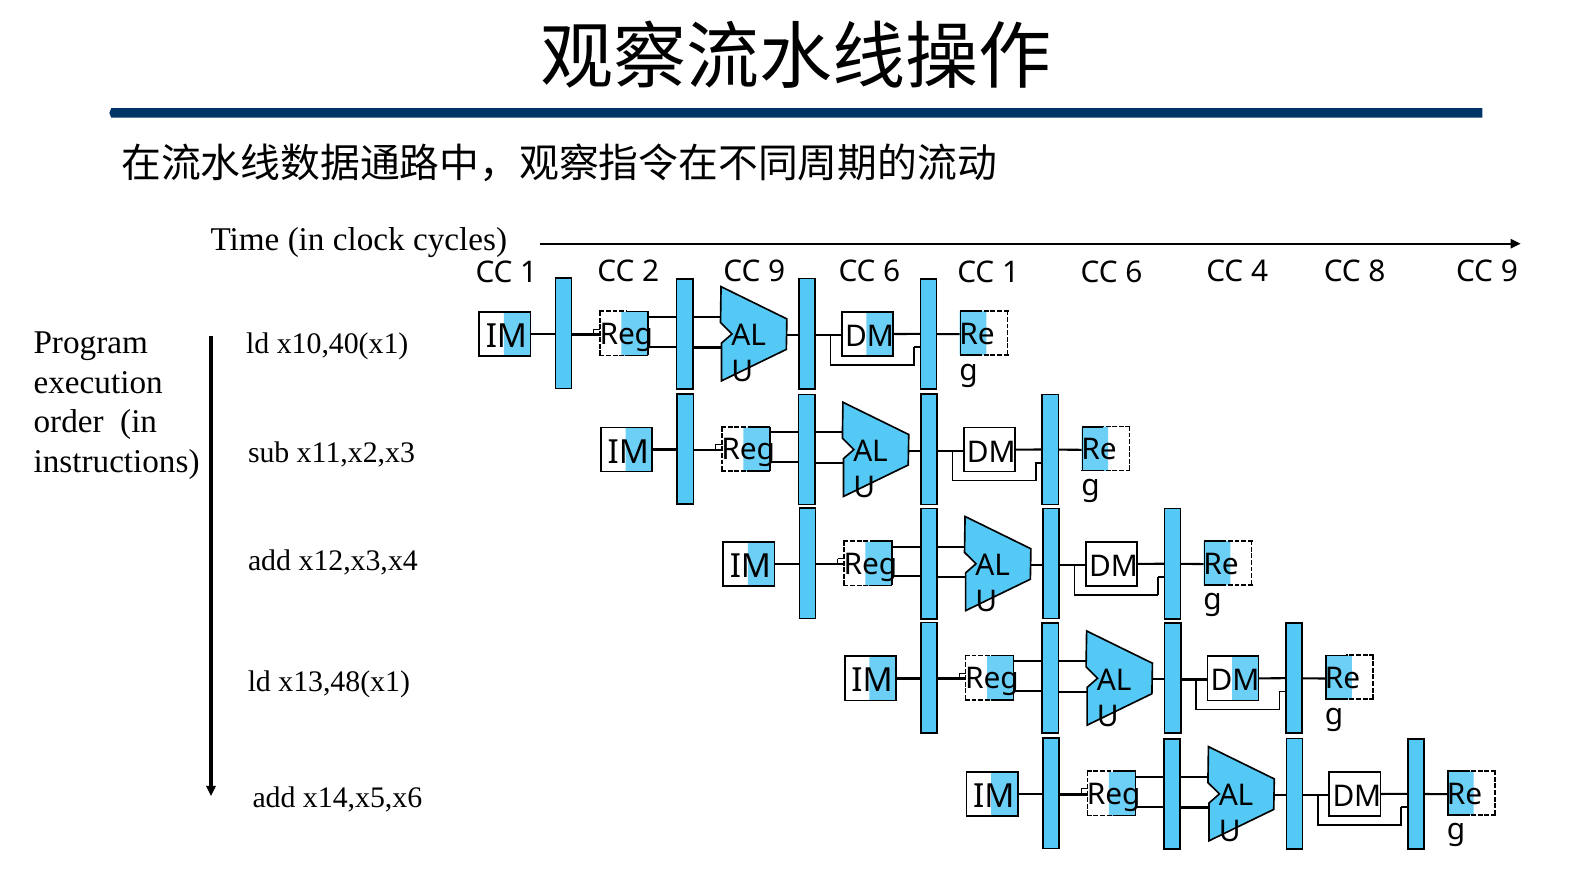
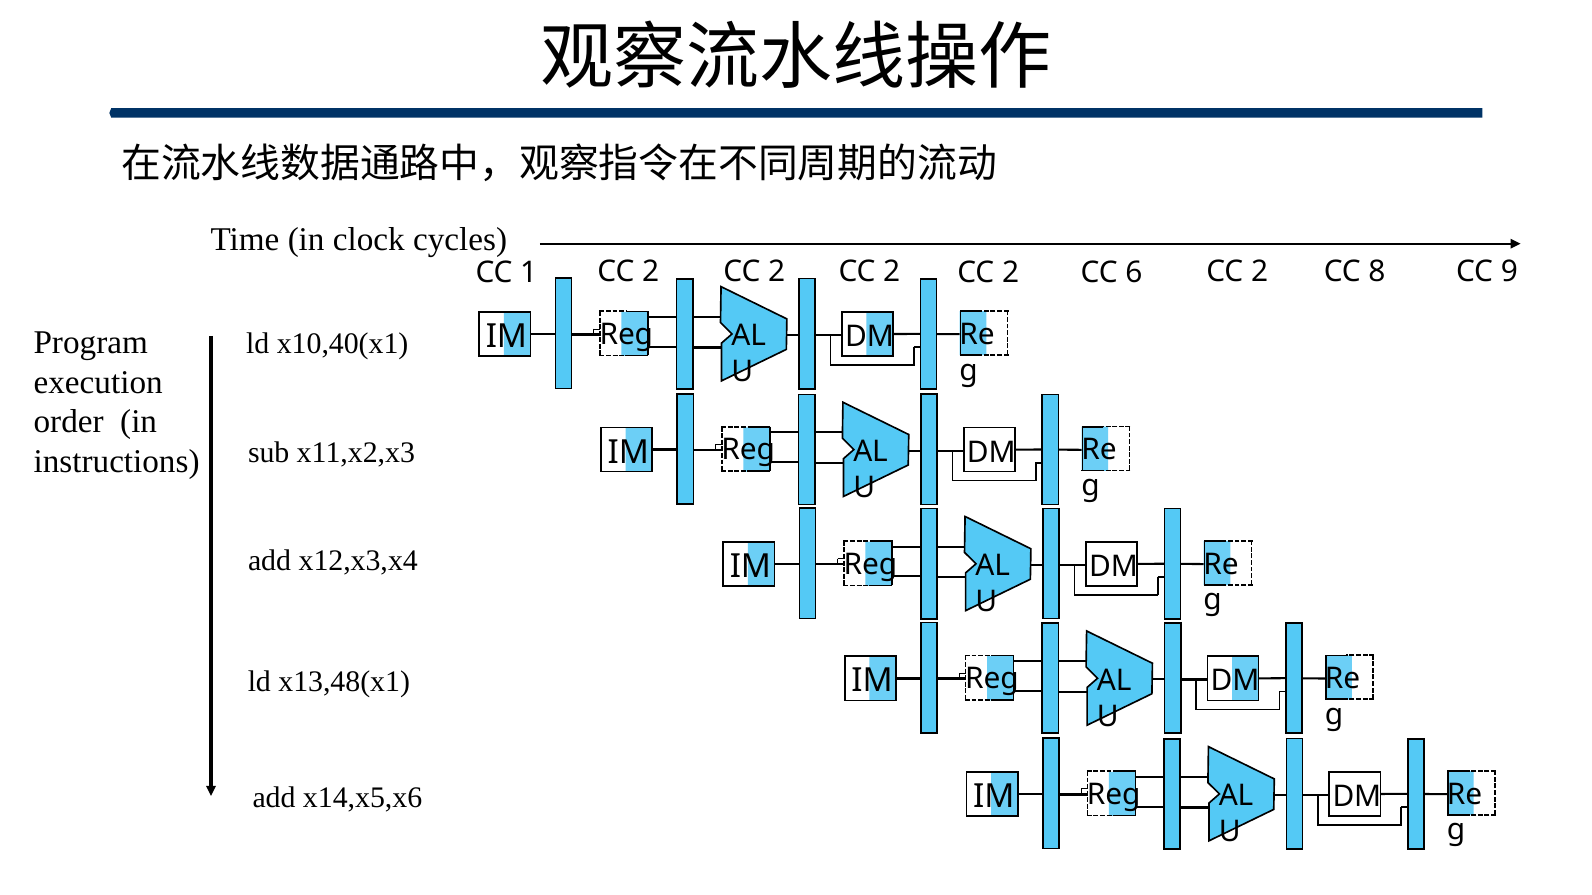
9 at (777, 272): 9 -> 2
6 at (892, 272): 6 -> 2
4 at (1260, 272): 4 -> 2
1 at (1011, 272): 1 -> 2
